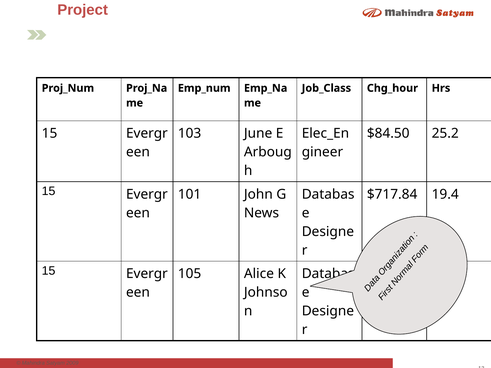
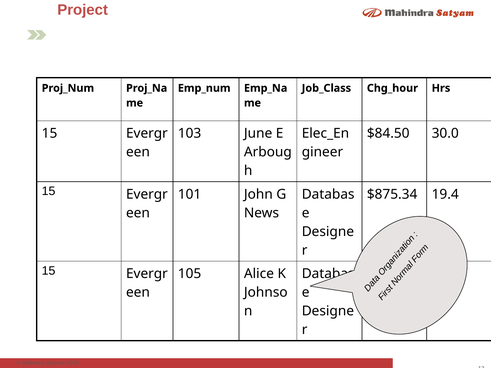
25.2: 25.2 -> 30.0
$717.84: $717.84 -> $875.34
